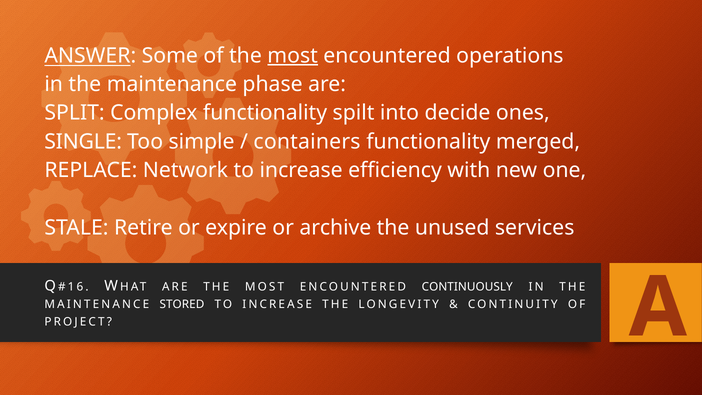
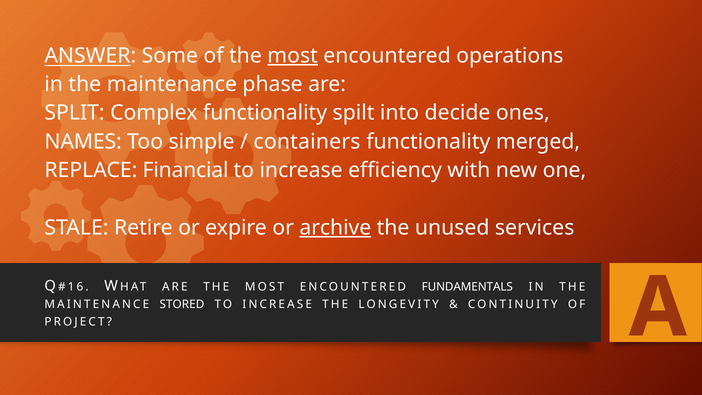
SINGLE: SINGLE -> NAMES
Network: Network -> Financial
archive underline: none -> present
CONTINUOUSLY: CONTINUOUSLY -> FUNDAMENTALS
